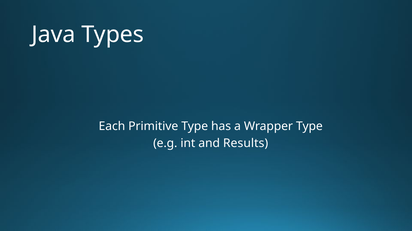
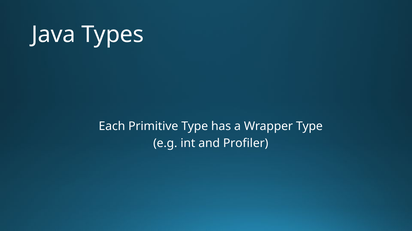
Results: Results -> Profiler
